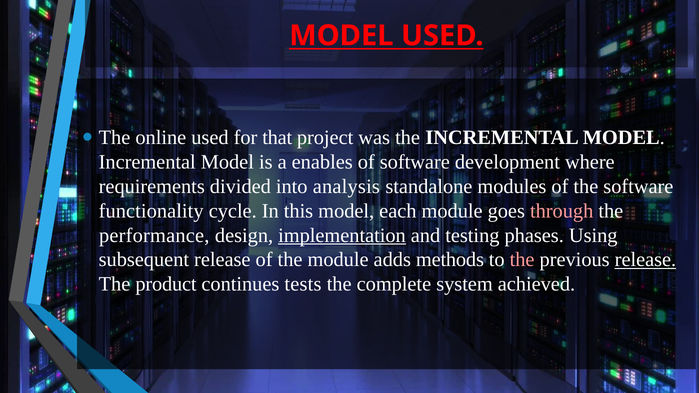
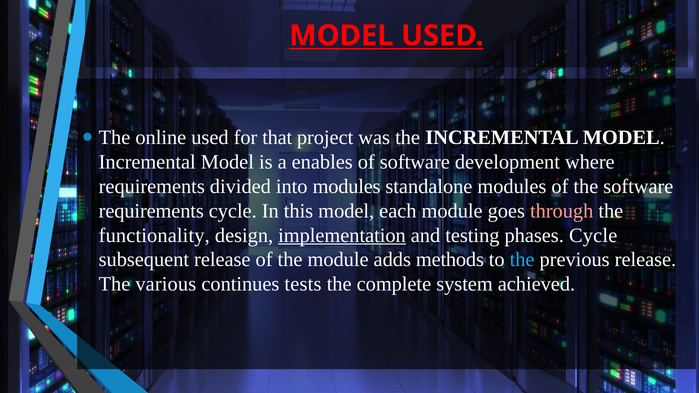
into analysis: analysis -> modules
functionality at (151, 211): functionality -> requirements
performance: performance -> functionality
phases Using: Using -> Cycle
the at (522, 260) colour: pink -> light blue
release at (645, 260) underline: present -> none
product: product -> various
